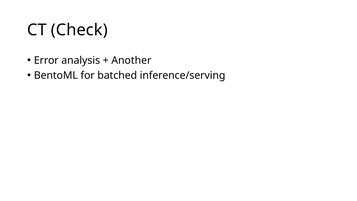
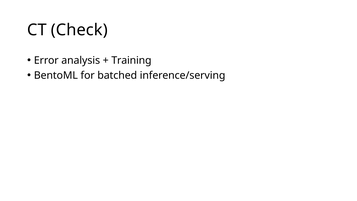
Another: Another -> Training
